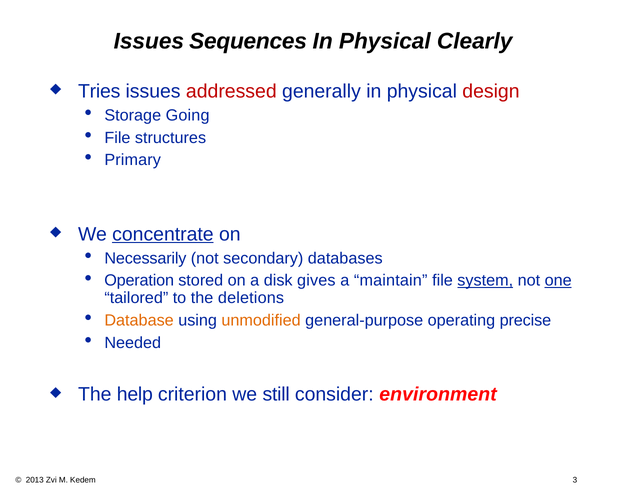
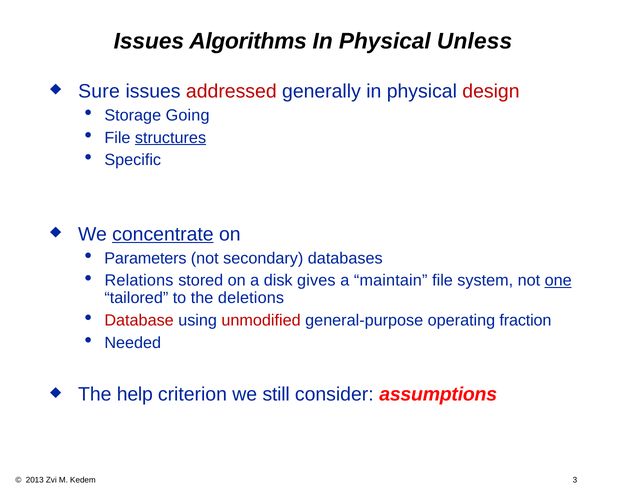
Sequences: Sequences -> Algorithms
Clearly: Clearly -> Unless
Tries: Tries -> Sure
structures underline: none -> present
Primary: Primary -> Specific
Necessarily: Necessarily -> Parameters
Operation: Operation -> Relations
system underline: present -> none
Database colour: orange -> red
unmodified colour: orange -> red
precise: precise -> fraction
environment: environment -> assumptions
